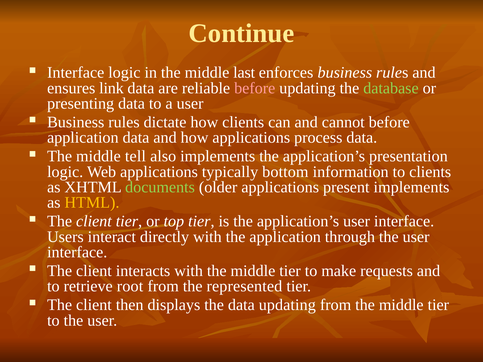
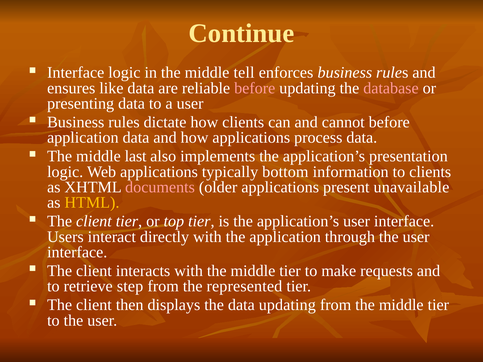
last: last -> tell
link: link -> like
database colour: light green -> pink
tell: tell -> last
documents colour: light green -> pink
present implements: implements -> unavailable
root: root -> step
